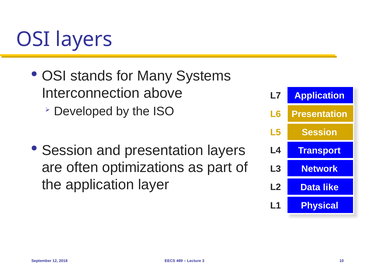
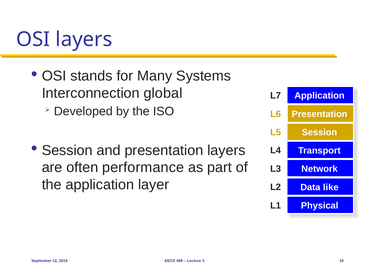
above: above -> global
optimizations: optimizations -> performance
